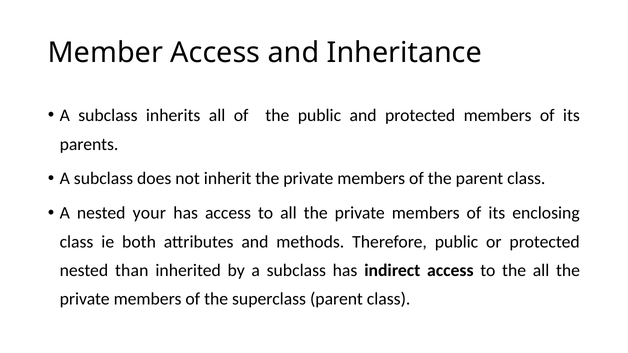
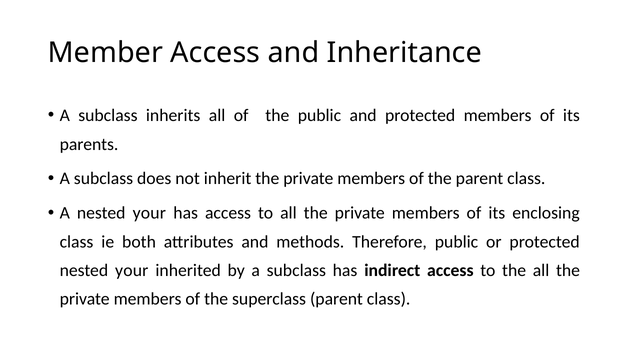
than at (132, 271): than -> your
